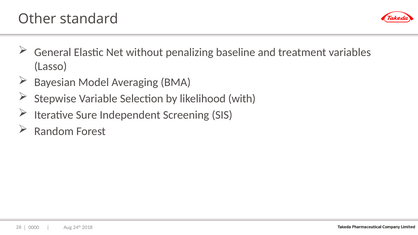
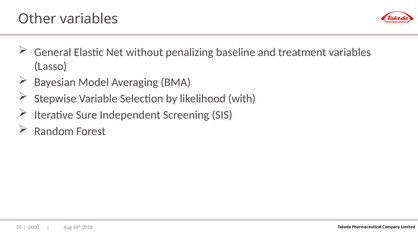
Other standard: standard -> variables
